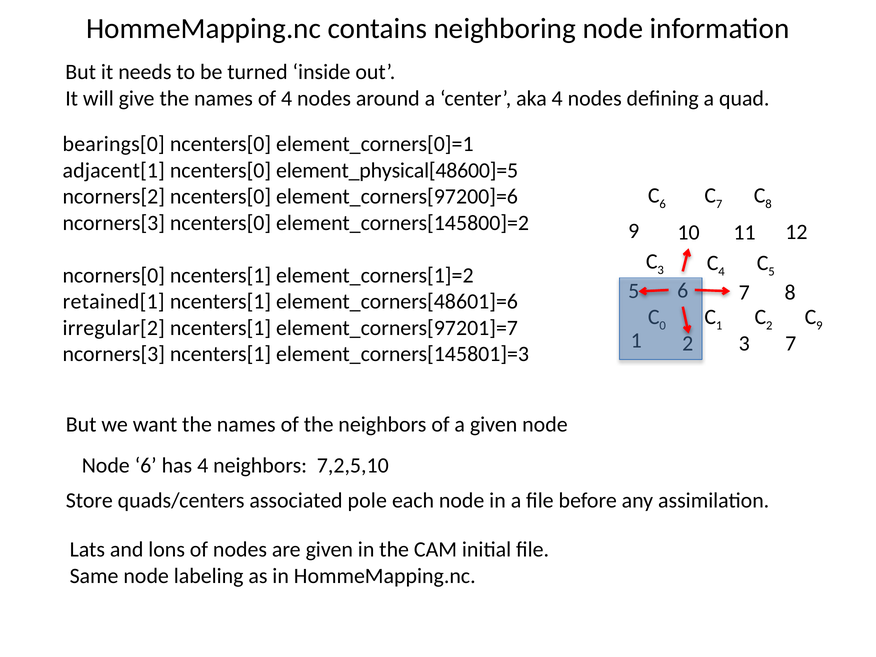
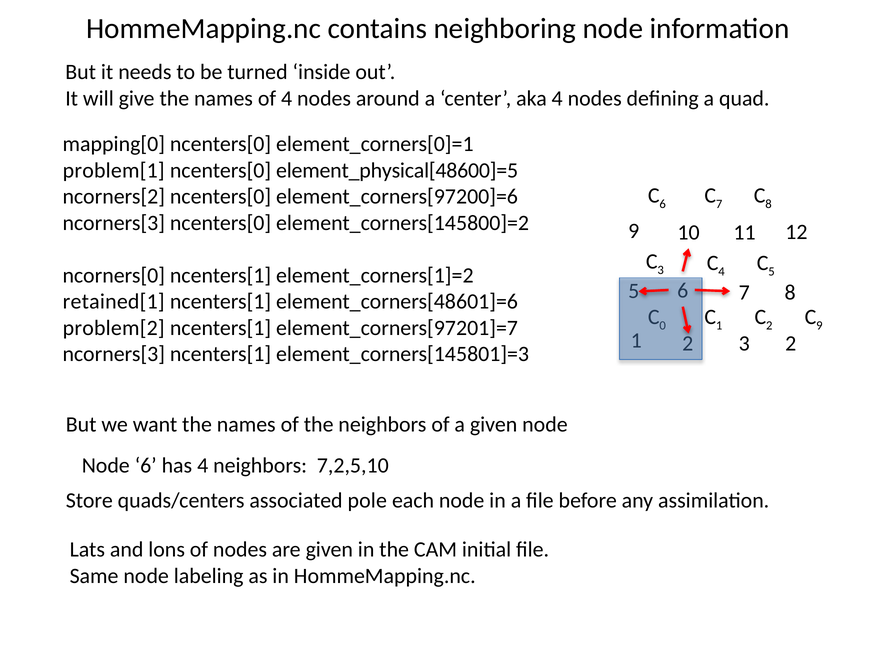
bearings[0: bearings[0 -> mapping[0
adjacent[1: adjacent[1 -> problem[1
irregular[2: irregular[2 -> problem[2
3 7: 7 -> 2
